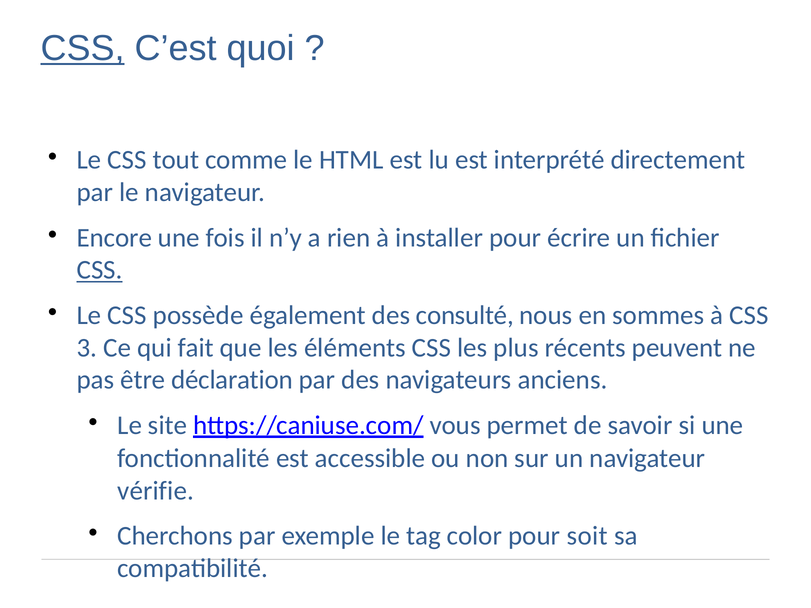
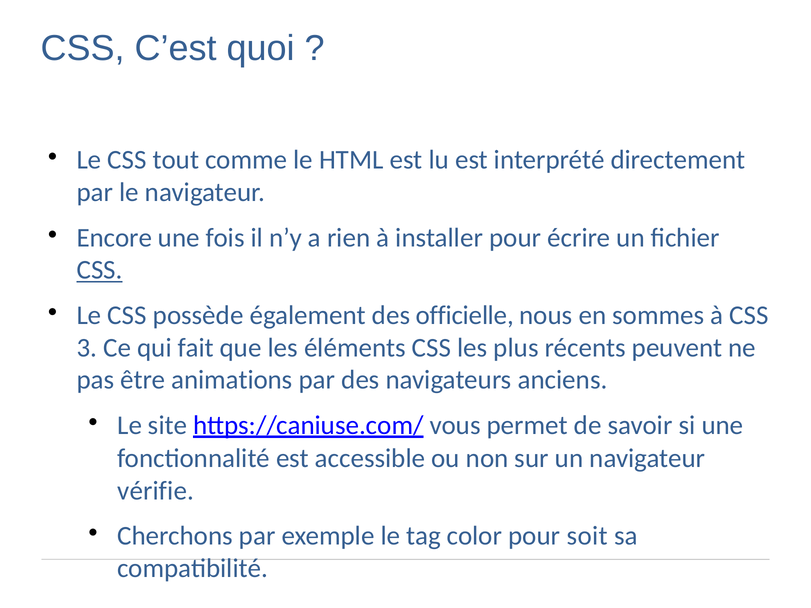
CSS at (83, 48) underline: present -> none
consulté: consulté -> officielle
déclaration: déclaration -> animations
